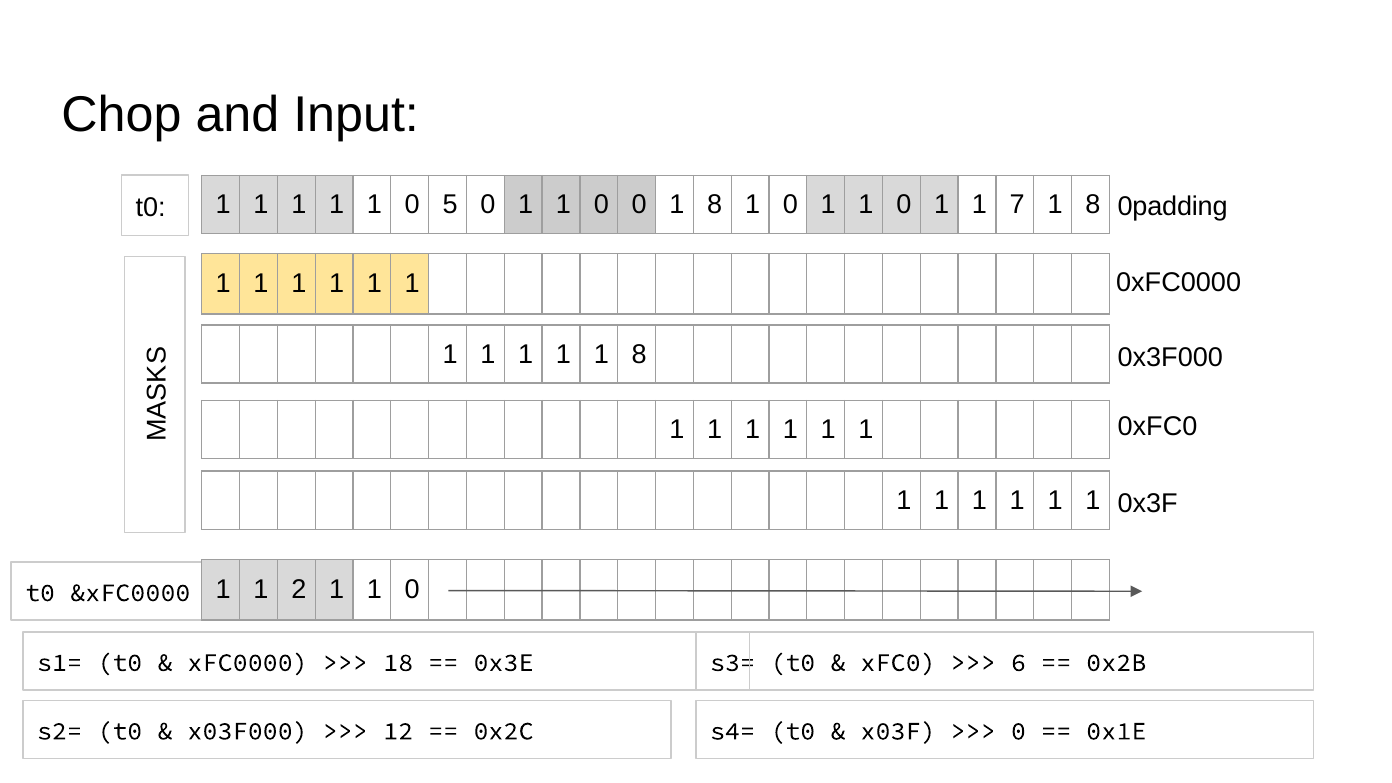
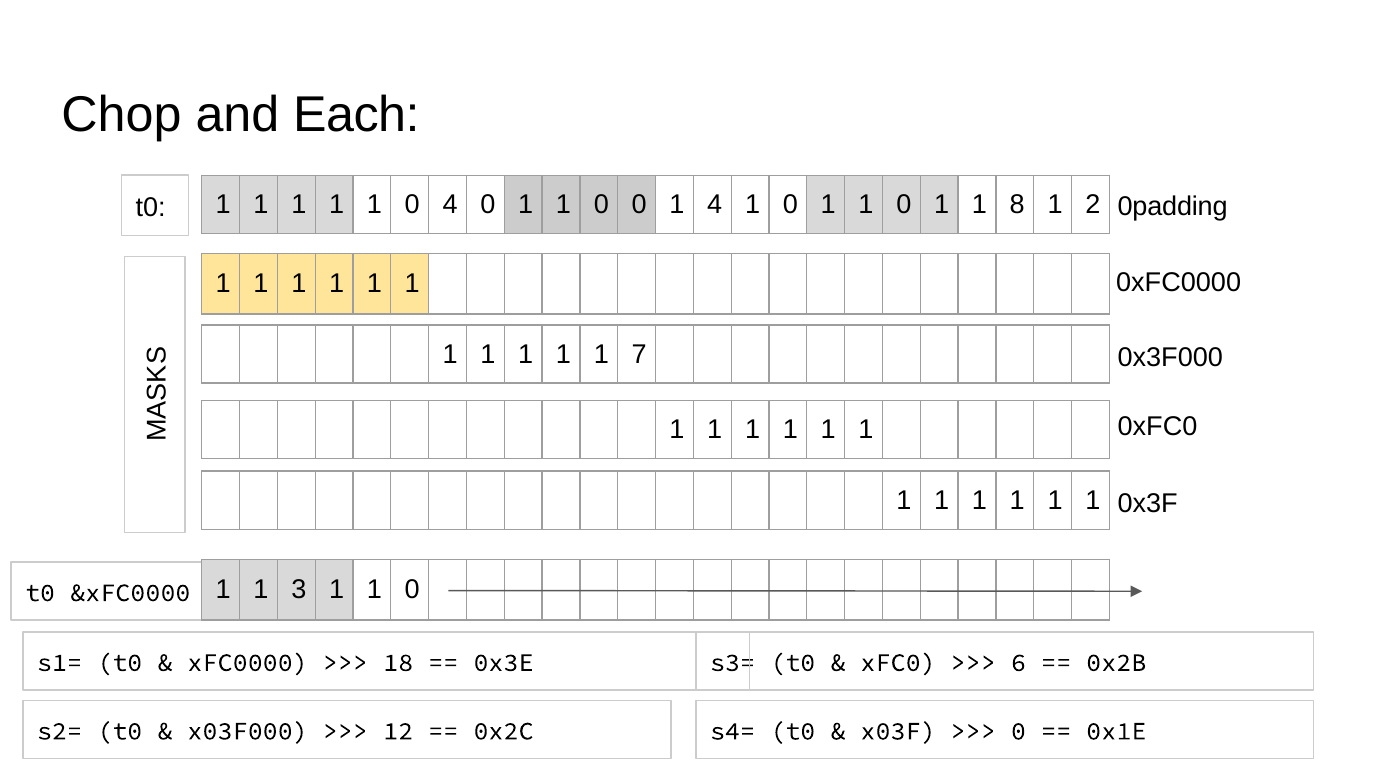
Input: Input -> Each
0 5: 5 -> 4
0 1 8: 8 -> 4
7: 7 -> 8
8 at (1093, 205): 8 -> 2
1 1 8: 8 -> 7
2: 2 -> 3
